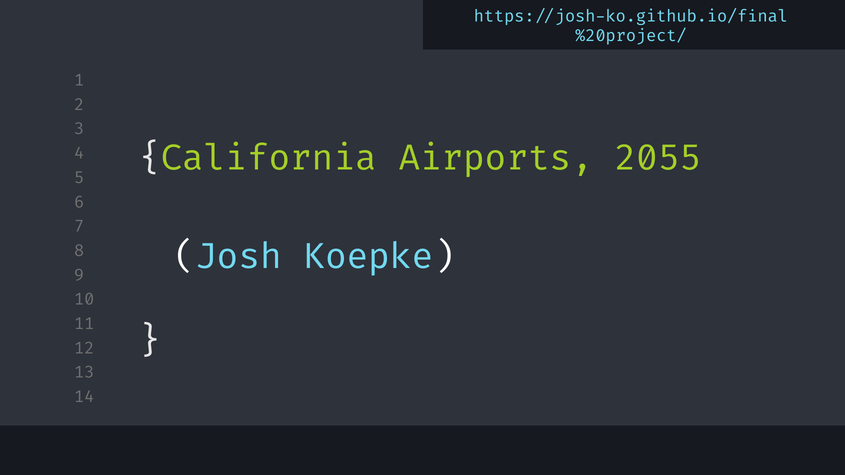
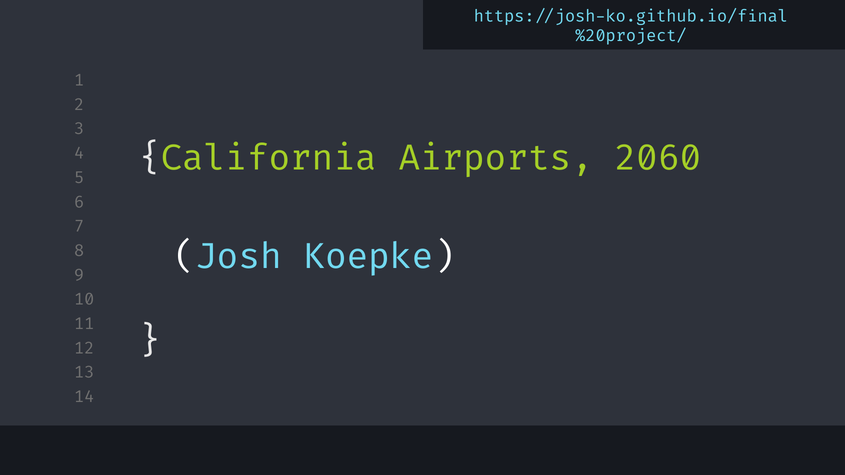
2055: 2055 -> 2060
